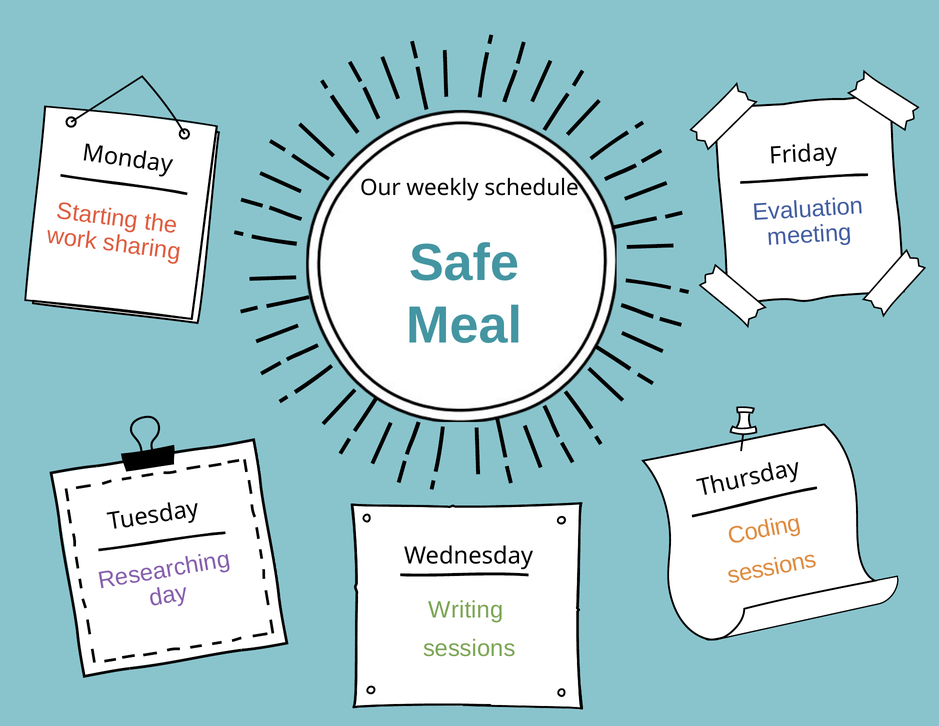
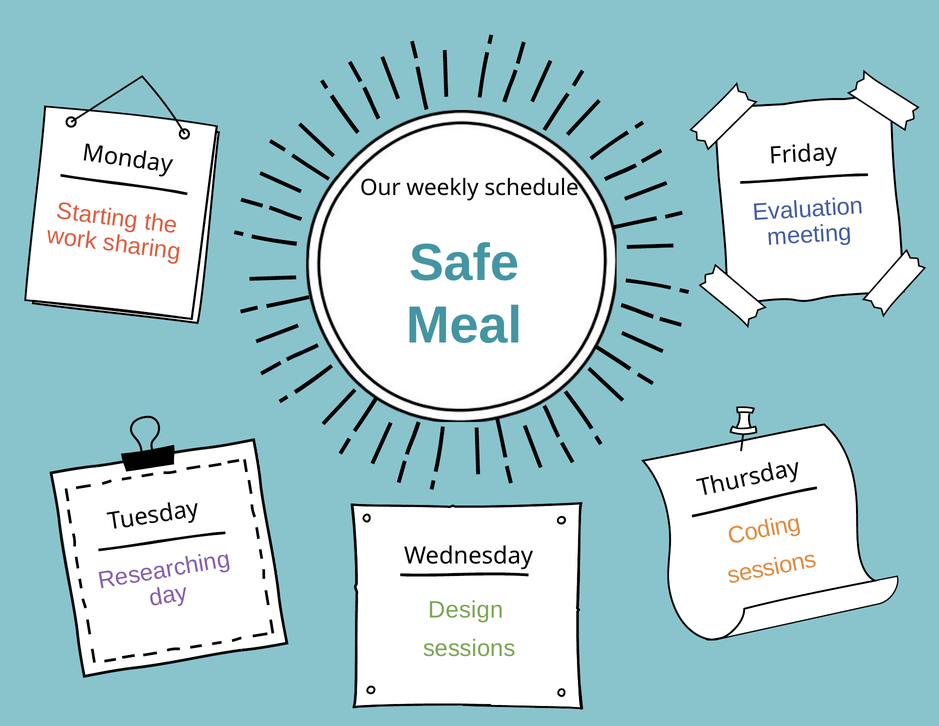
Writing: Writing -> Design
